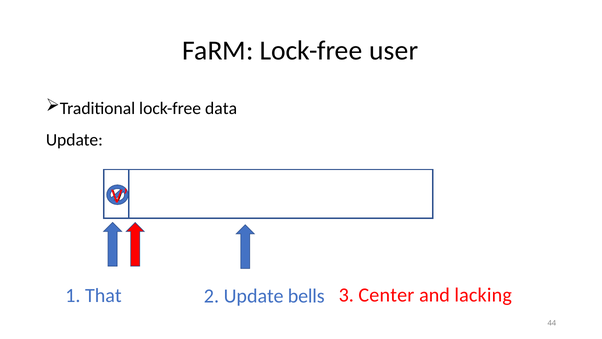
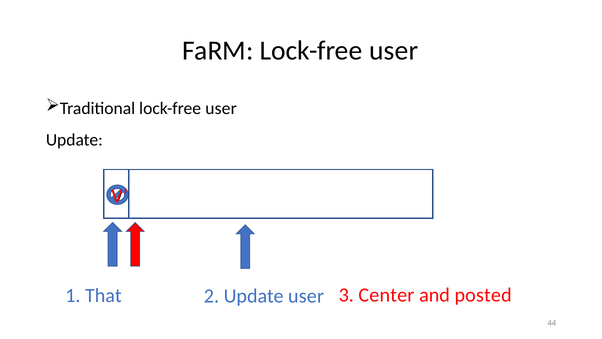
Traditional lock-free data: data -> user
Update bells: bells -> user
lacking: lacking -> posted
